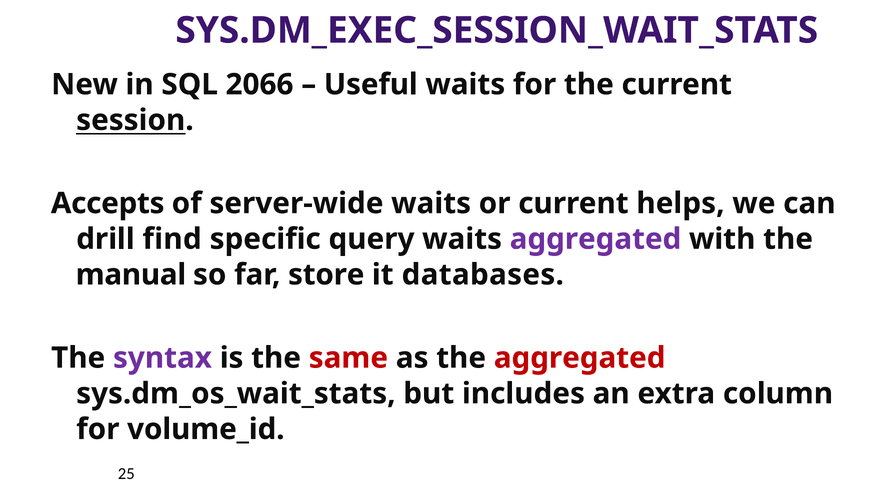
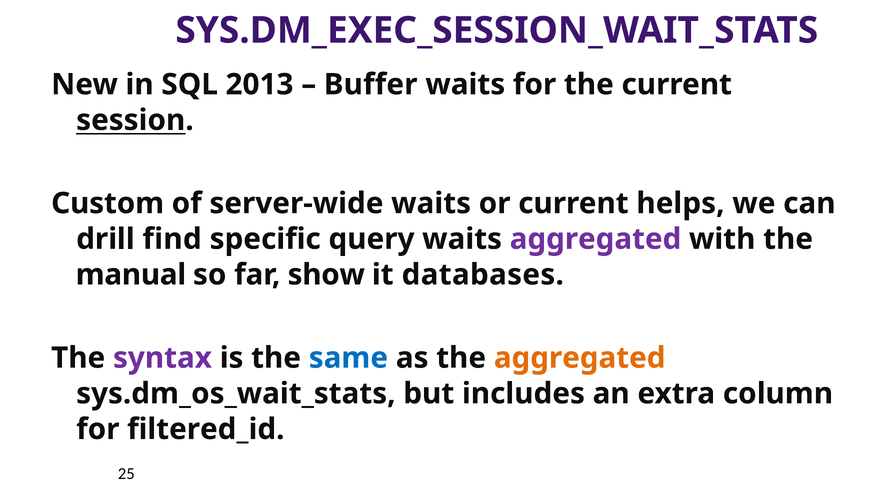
2066: 2066 -> 2013
Useful: Useful -> Buffer
Accepts: Accepts -> Custom
store: store -> show
same colour: red -> blue
aggregated at (580, 358) colour: red -> orange
volume_id: volume_id -> filtered_id
